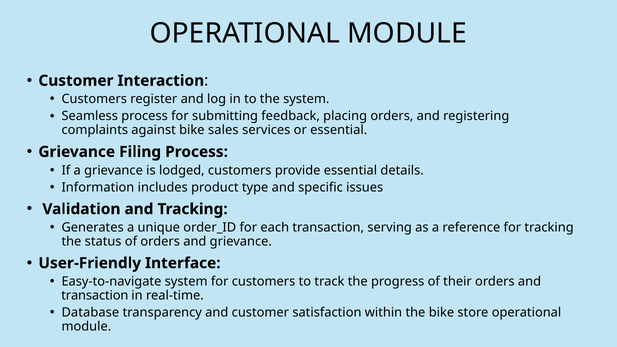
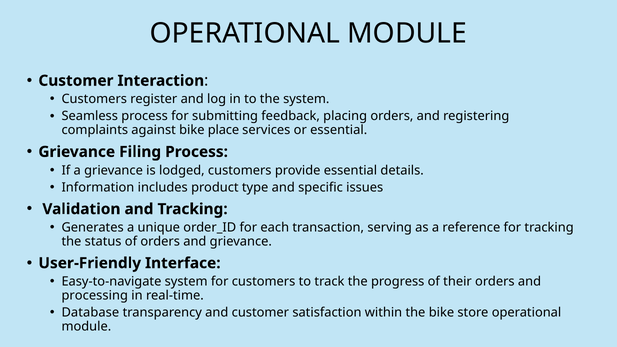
sales: sales -> place
transaction at (95, 296): transaction -> processing
